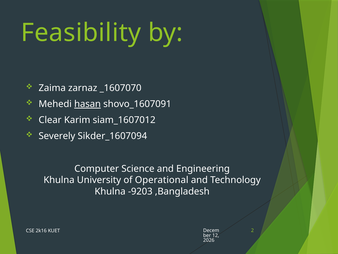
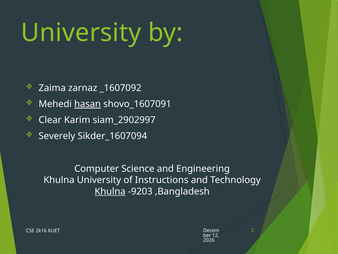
Feasibility at (81, 33): Feasibility -> University
_1607070: _1607070 -> _1607092
siam_1607012: siam_1607012 -> siam_2902997
Operational: Operational -> Instructions
Khulna at (110, 191) underline: none -> present
